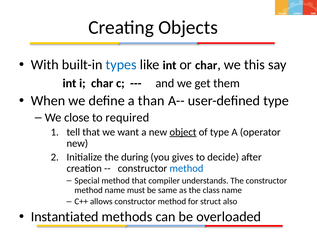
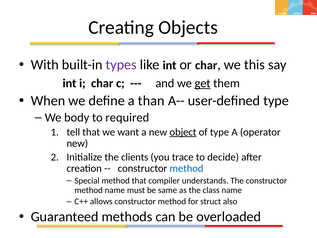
types colour: blue -> purple
get underline: none -> present
close: close -> body
during: during -> clients
gives: gives -> trace
Instantiated: Instantiated -> Guaranteed
